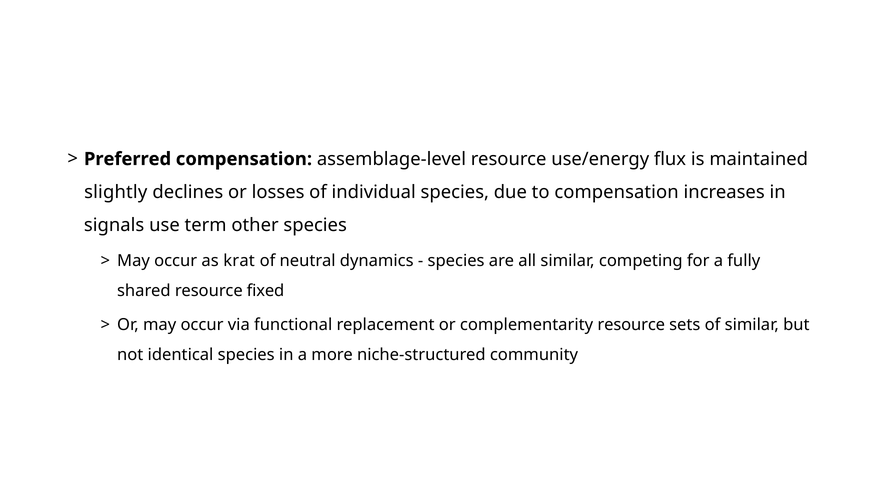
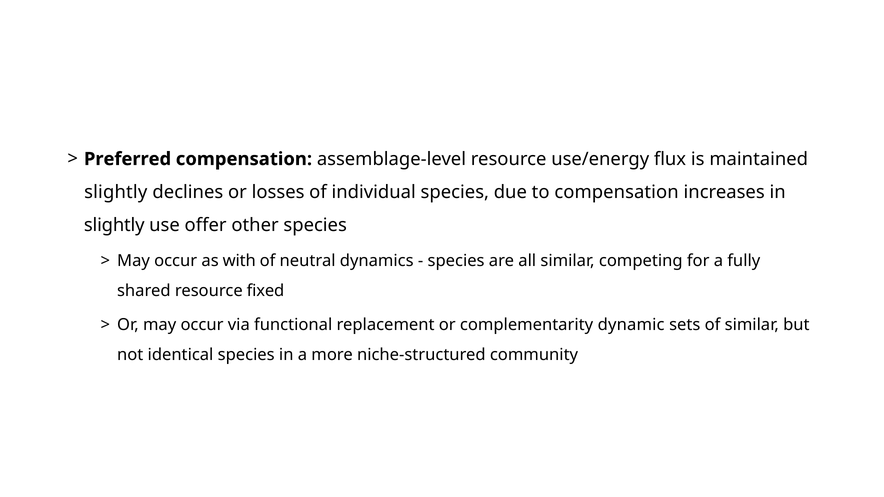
signals at (114, 226): signals -> slightly
term: term -> offer
krat: krat -> with
complementarity resource: resource -> dynamic
